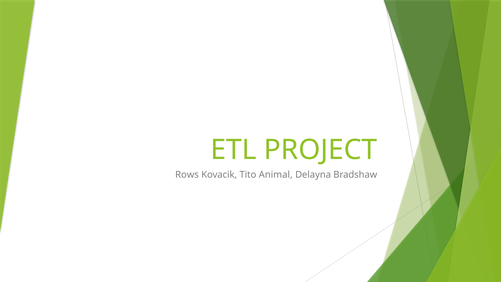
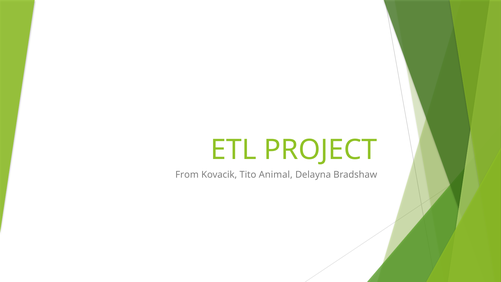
Rows: Rows -> From
